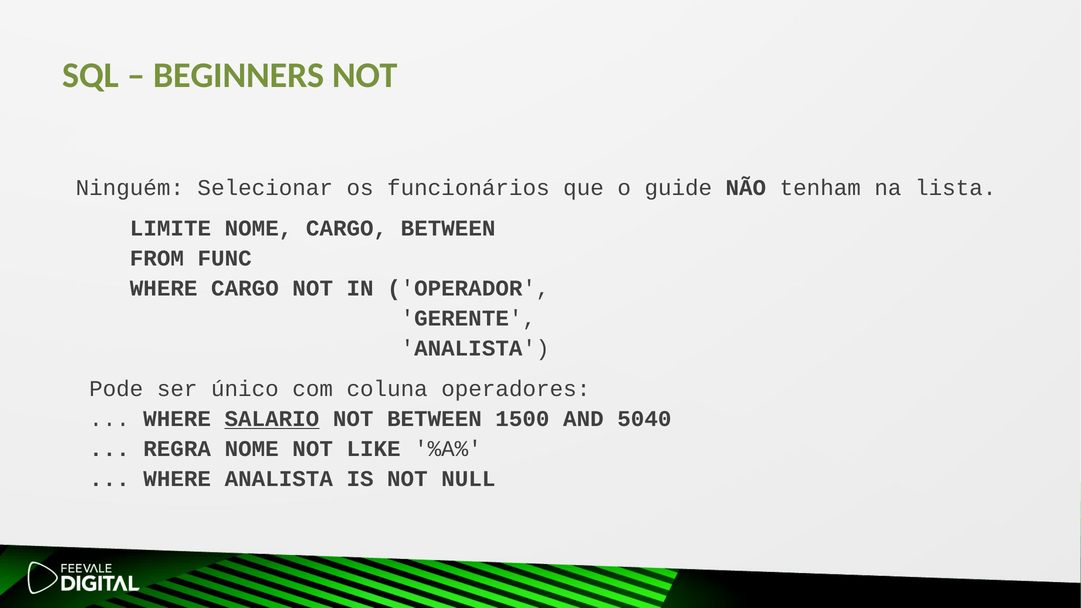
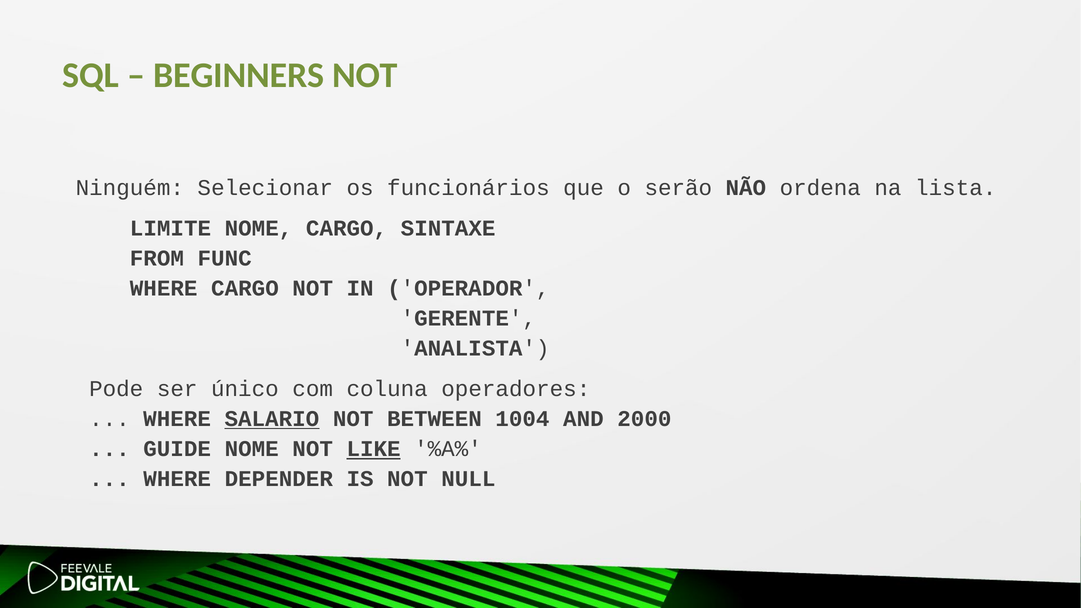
guide: guide -> serão
tenham: tenham -> ordena
CARGO BETWEEN: BETWEEN -> SINTAXE
1500: 1500 -> 1004
5040: 5040 -> 2000
REGRA: REGRA -> GUIDE
LIKE underline: none -> present
WHERE ANALISTA: ANALISTA -> DEPENDER
